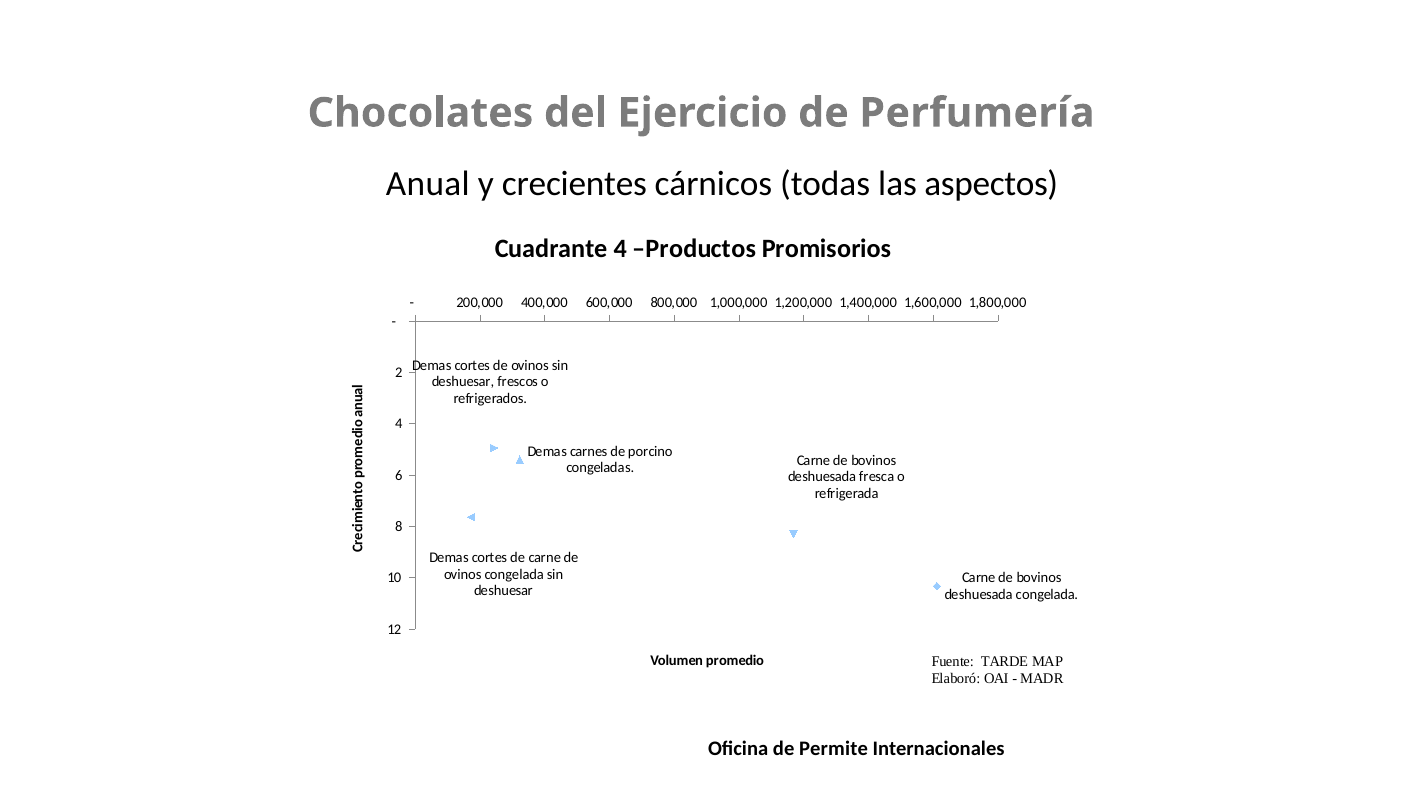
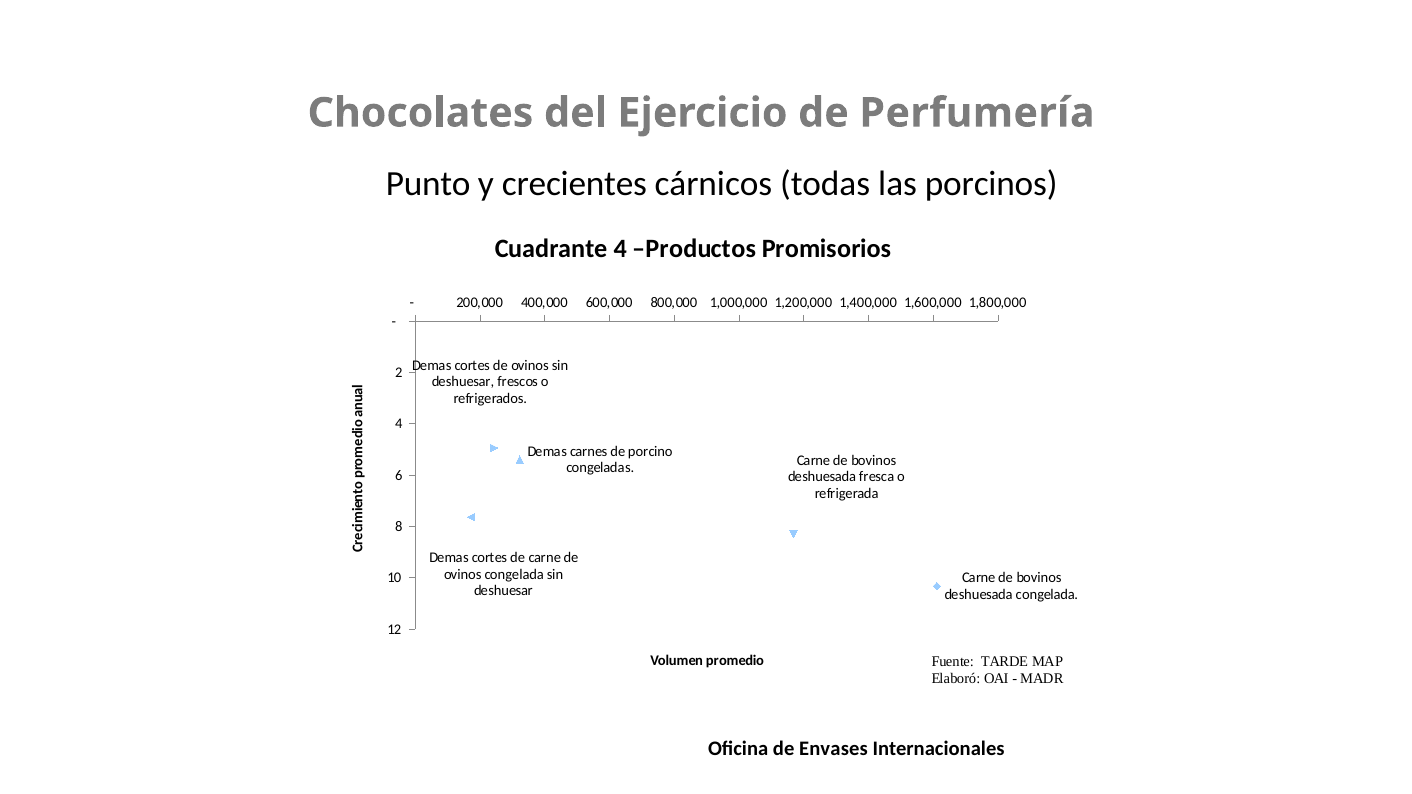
Anual: Anual -> Punto
aspectos: aspectos -> porcinos
Permite: Permite -> Envases
